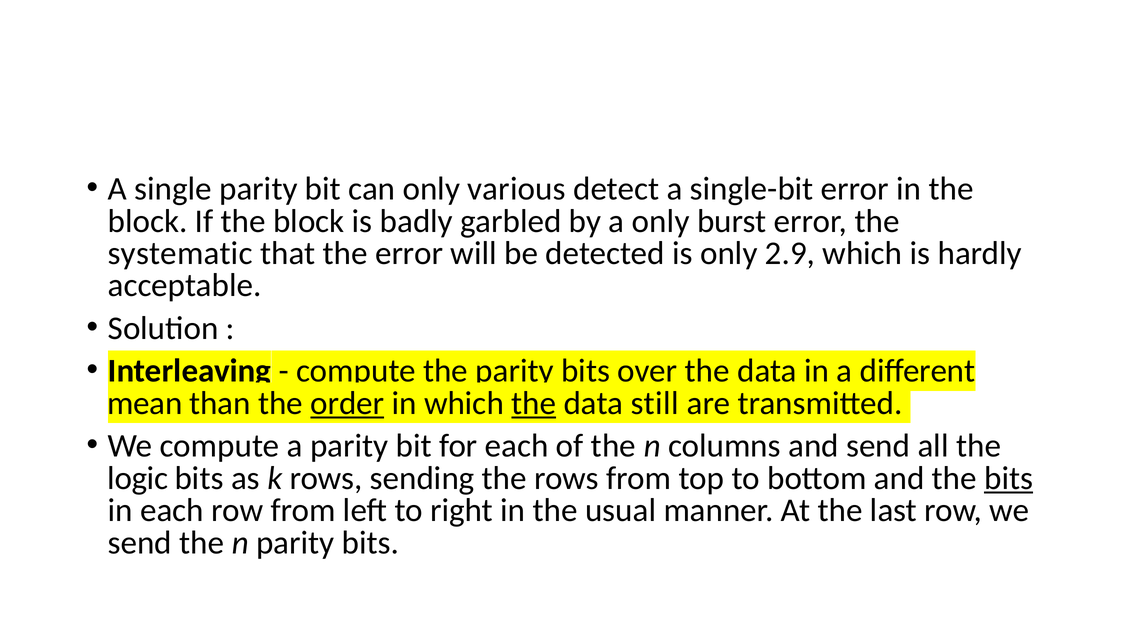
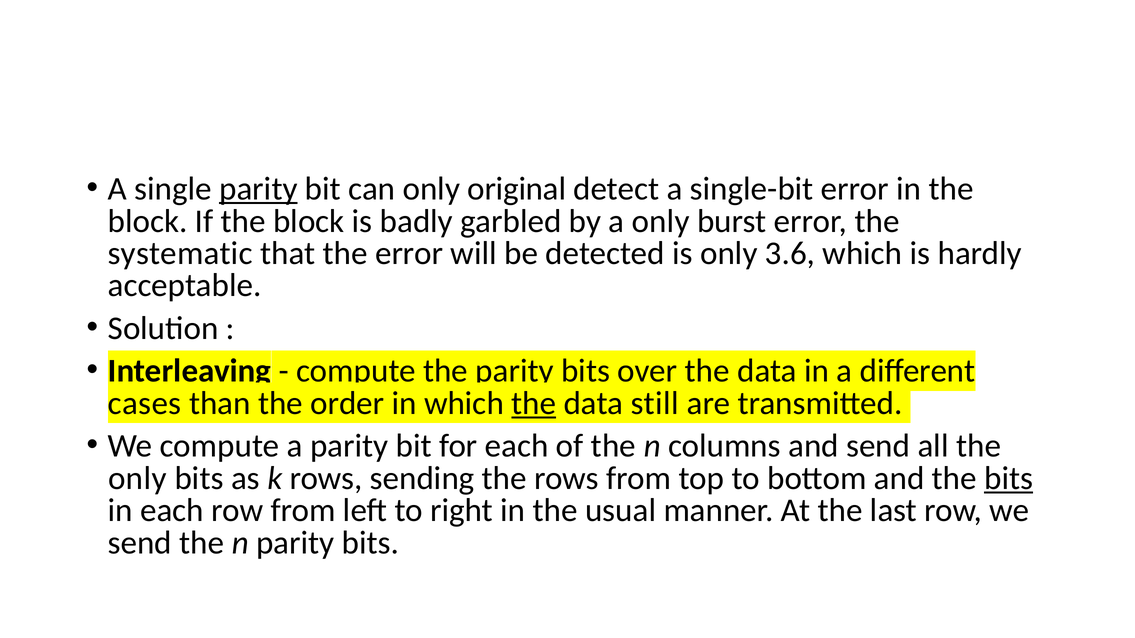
parity at (258, 189) underline: none -> present
various: various -> original
2.9: 2.9 -> 3.6
mean: mean -> cases
order underline: present -> none
logic at (138, 479): logic -> only
